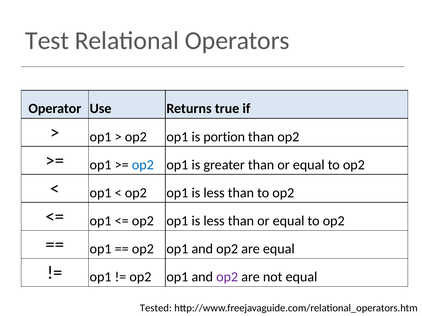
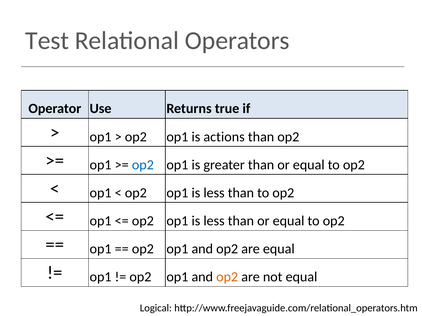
portion: portion -> actions
op2 at (227, 277) colour: purple -> orange
Tested: Tested -> Logical
